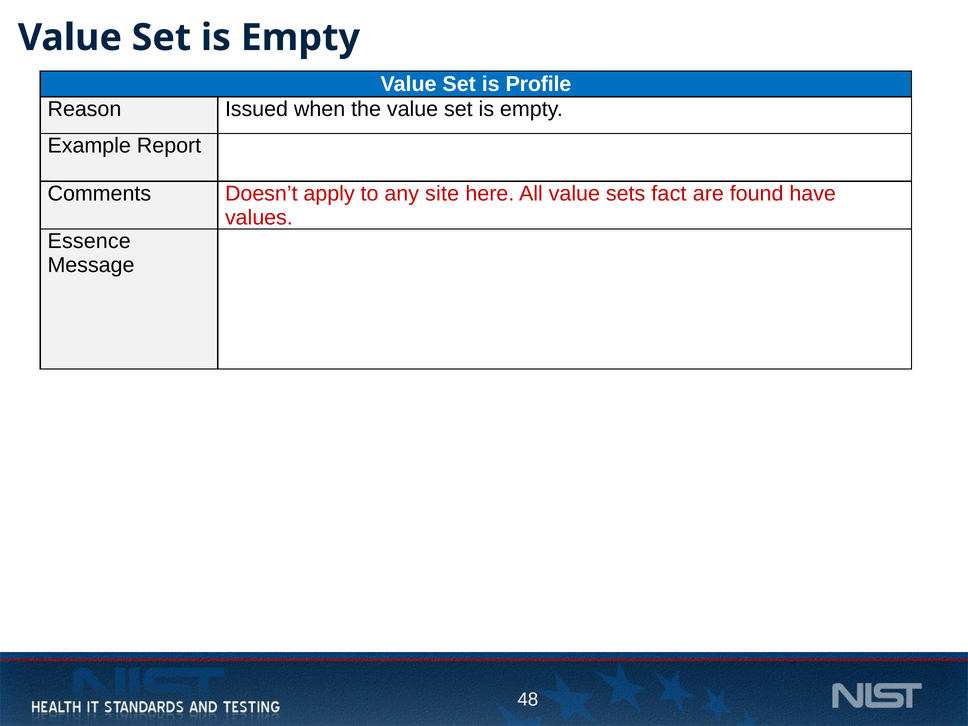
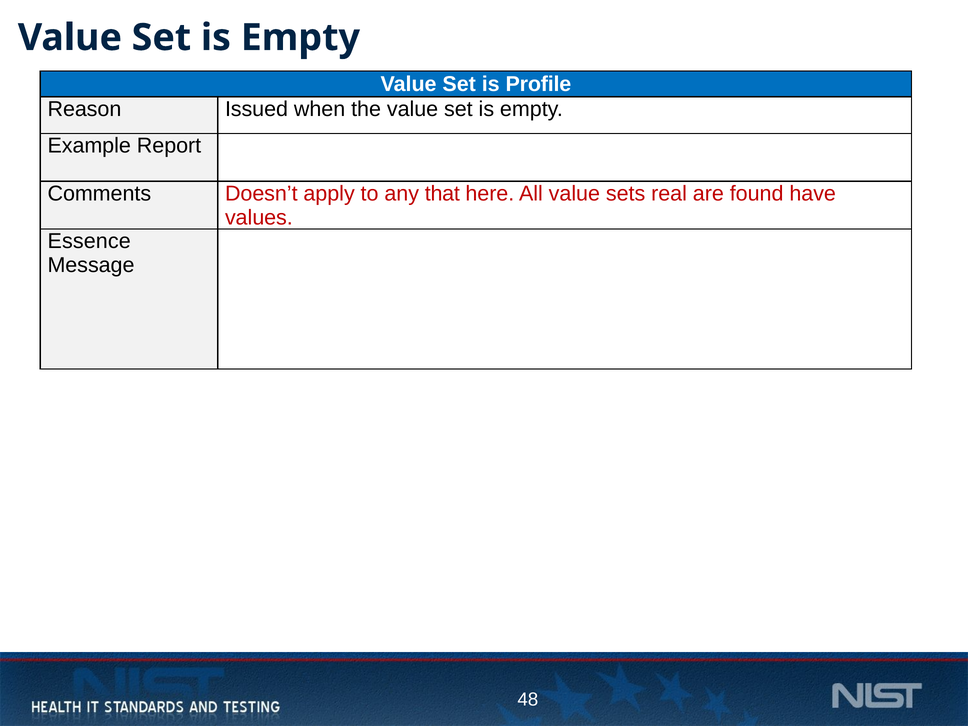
site: site -> that
fact: fact -> real
